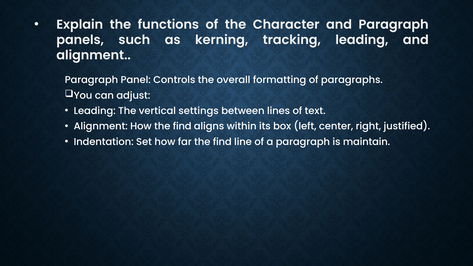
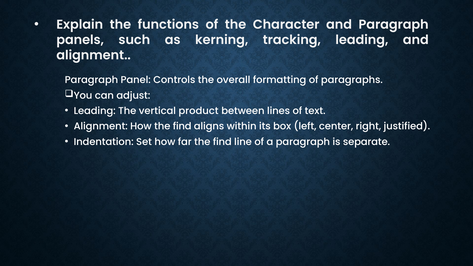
settings: settings -> product
maintain: maintain -> separate
